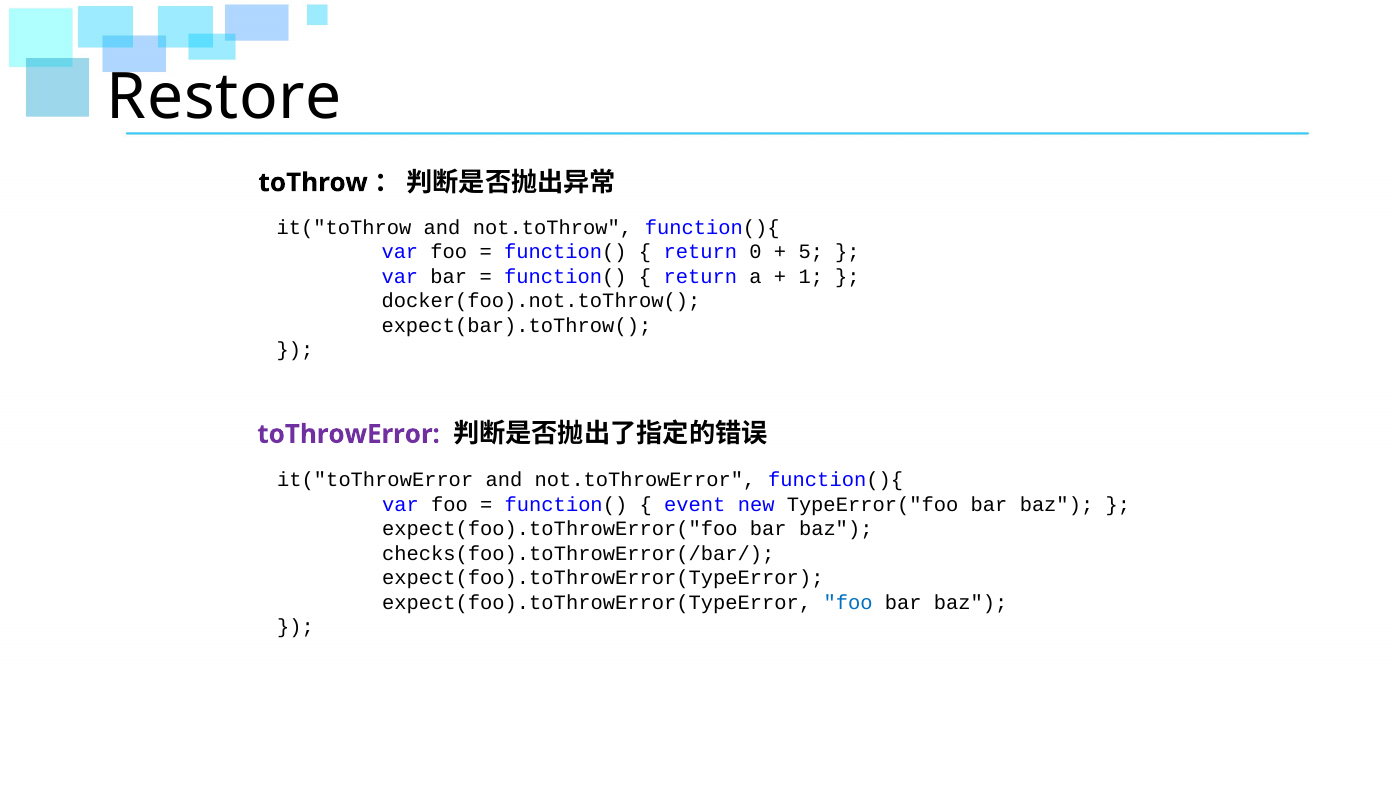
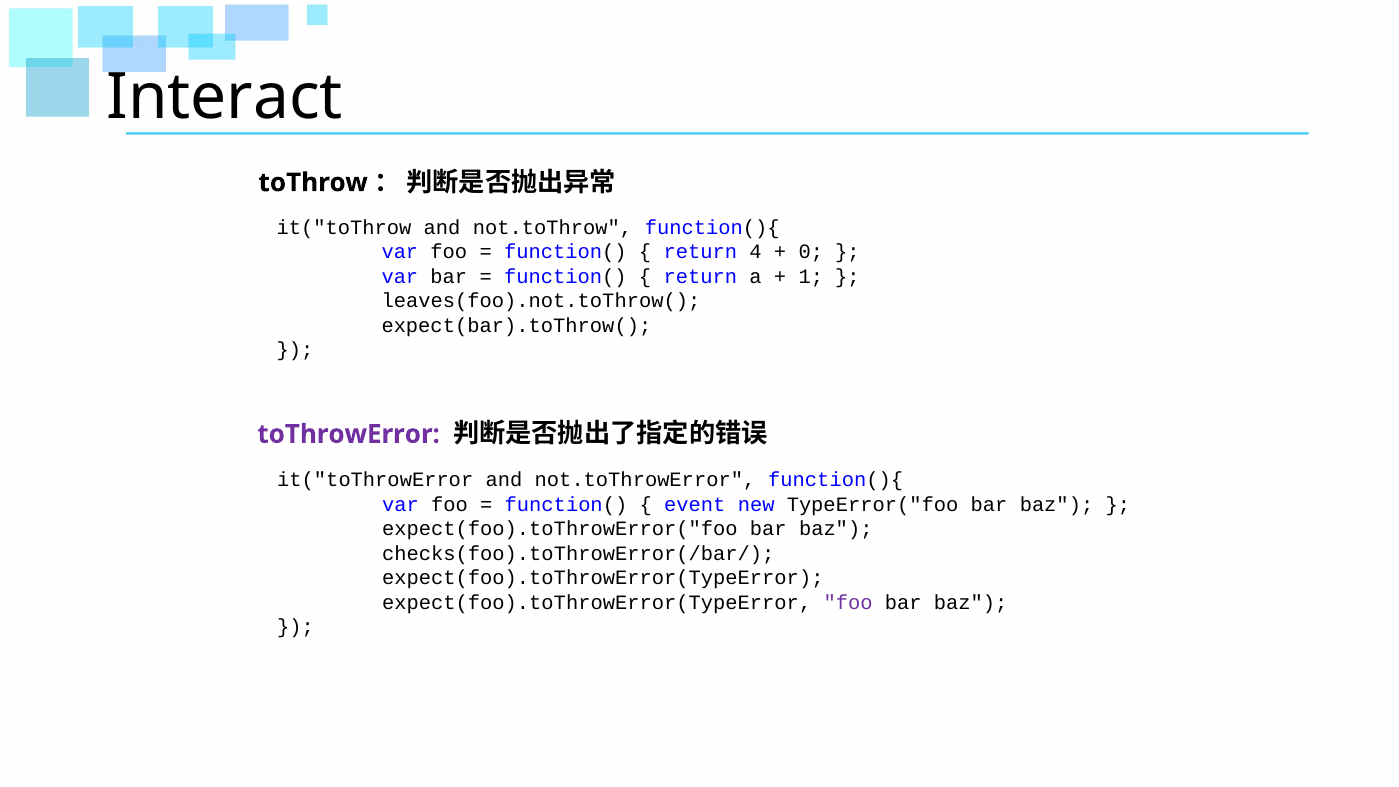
Restore: Restore -> Interact
0: 0 -> 4
5: 5 -> 0
docker(foo).not.toThrow(: docker(foo).not.toThrow( -> leaves(foo).not.toThrow(
foo at (848, 602) colour: blue -> purple
